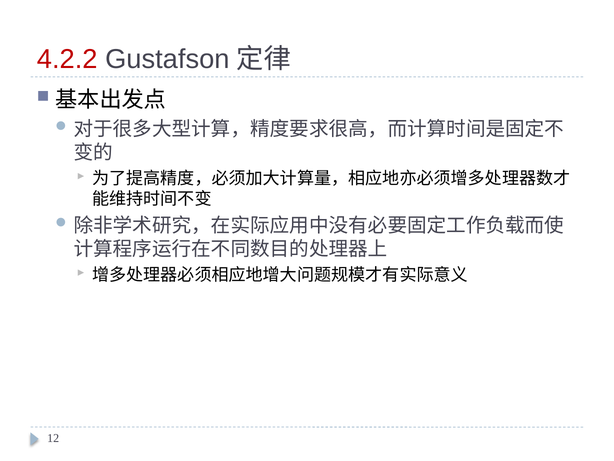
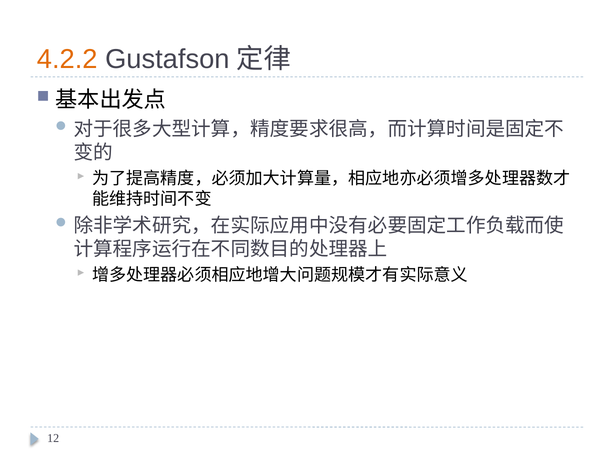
4.2.2 colour: red -> orange
